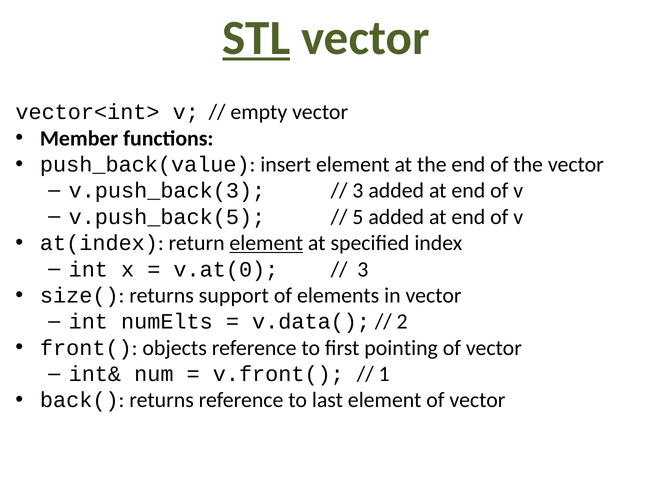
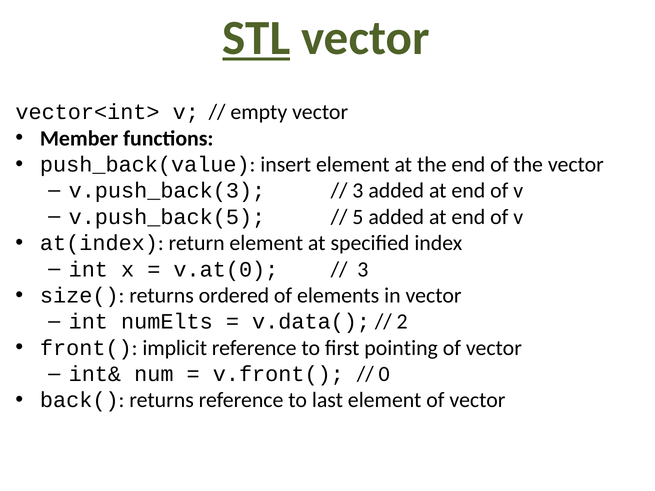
element at (266, 243) underline: present -> none
support: support -> ordered
objects: objects -> implicit
1: 1 -> 0
